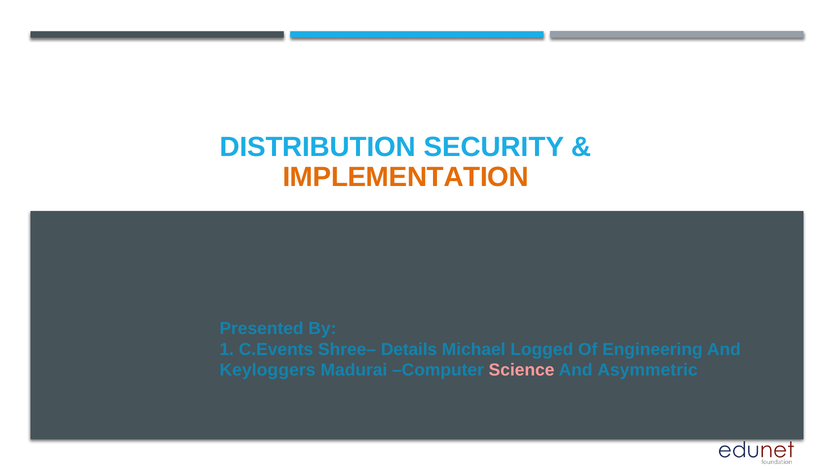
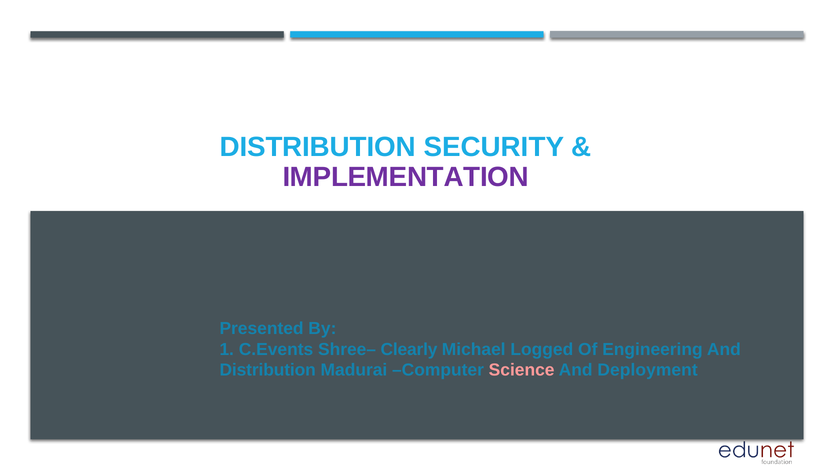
IMPLEMENTATION colour: orange -> purple
Details: Details -> Clearly
Keyloggers at (268, 370): Keyloggers -> Distribution
Asymmetric: Asymmetric -> Deployment
